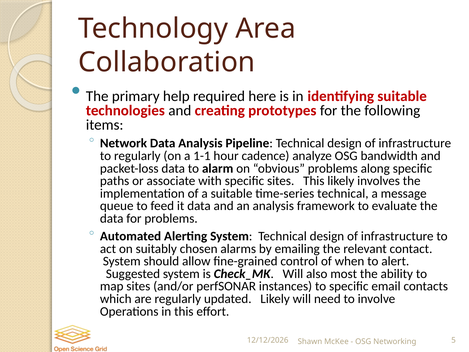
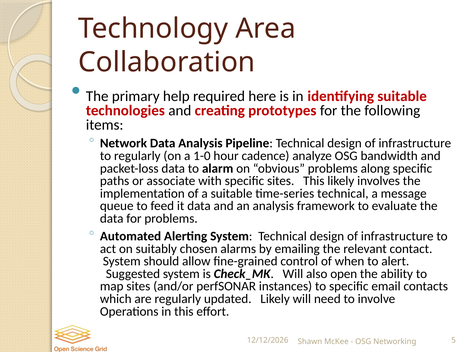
1-1: 1-1 -> 1-0
most: most -> open
